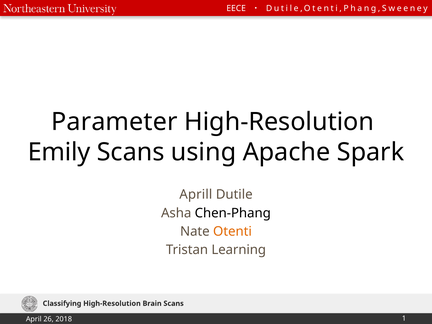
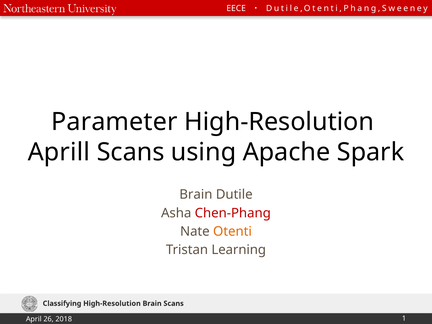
Emily: Emily -> Aprill
Aprill at (196, 195): Aprill -> Brain
Chen-Phang colour: black -> red
